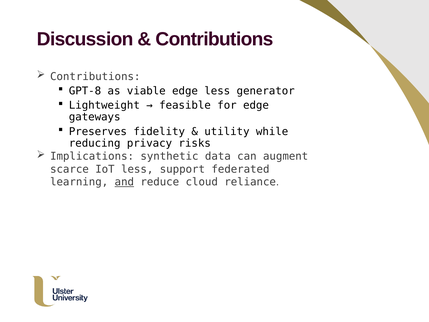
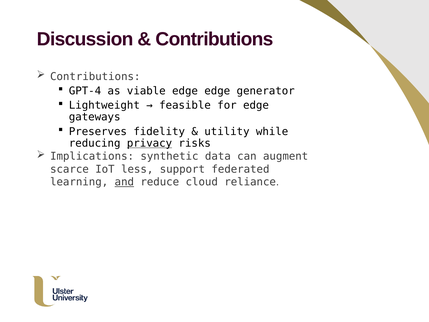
GPT-8: GPT-8 -> GPT-4
edge less: less -> edge
privacy underline: none -> present
